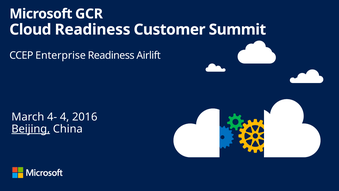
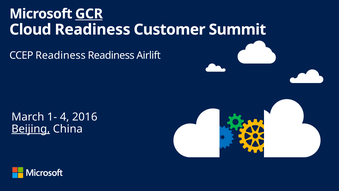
GCR underline: none -> present
CCEP Enterprise: Enterprise -> Readiness
4-: 4- -> 1-
